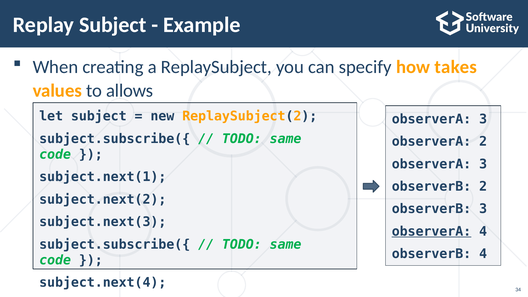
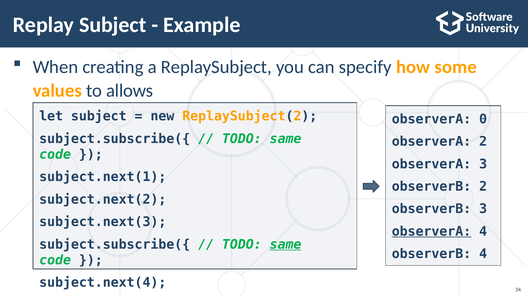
takes: takes -> some
3 at (483, 119): 3 -> 0
same at (286, 244) underline: none -> present
